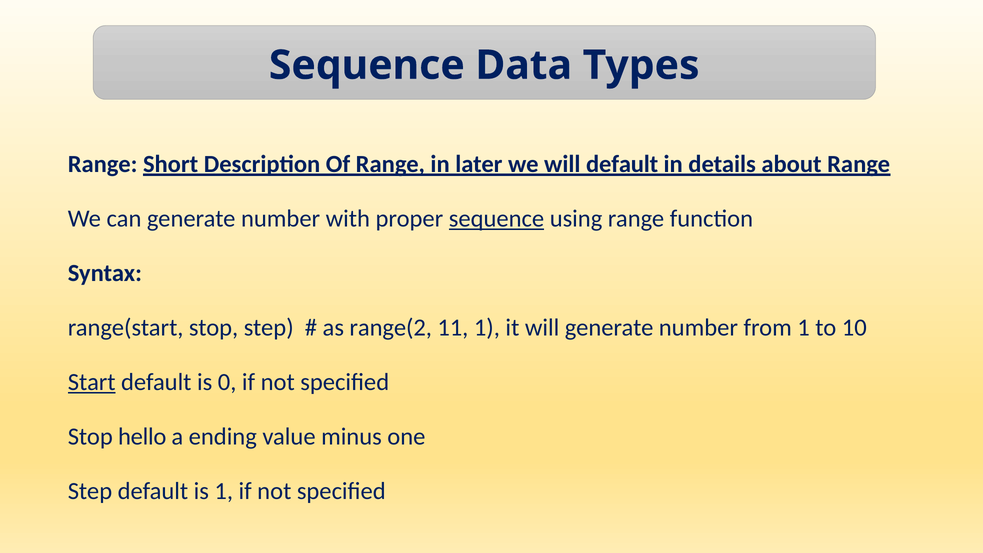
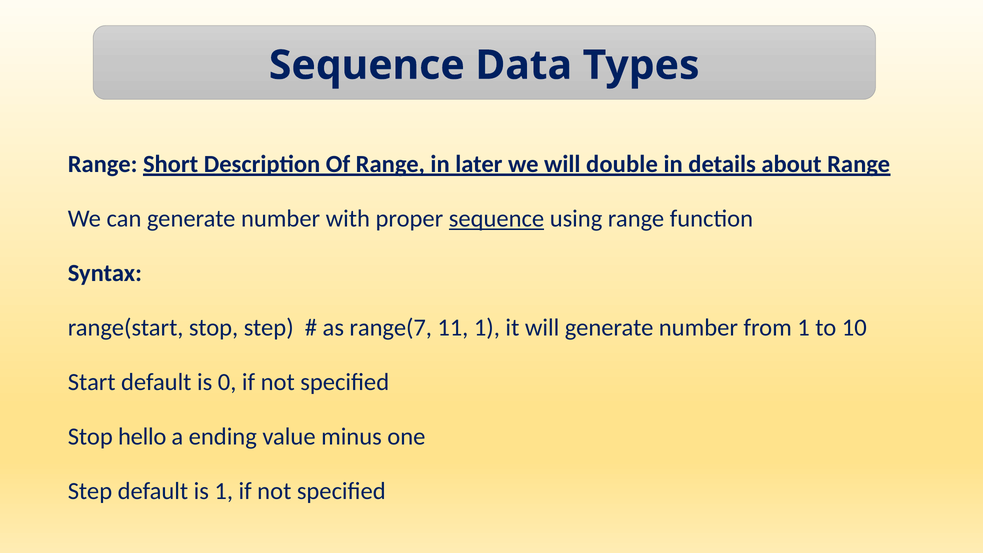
will default: default -> double
range(2: range(2 -> range(7
Start underline: present -> none
